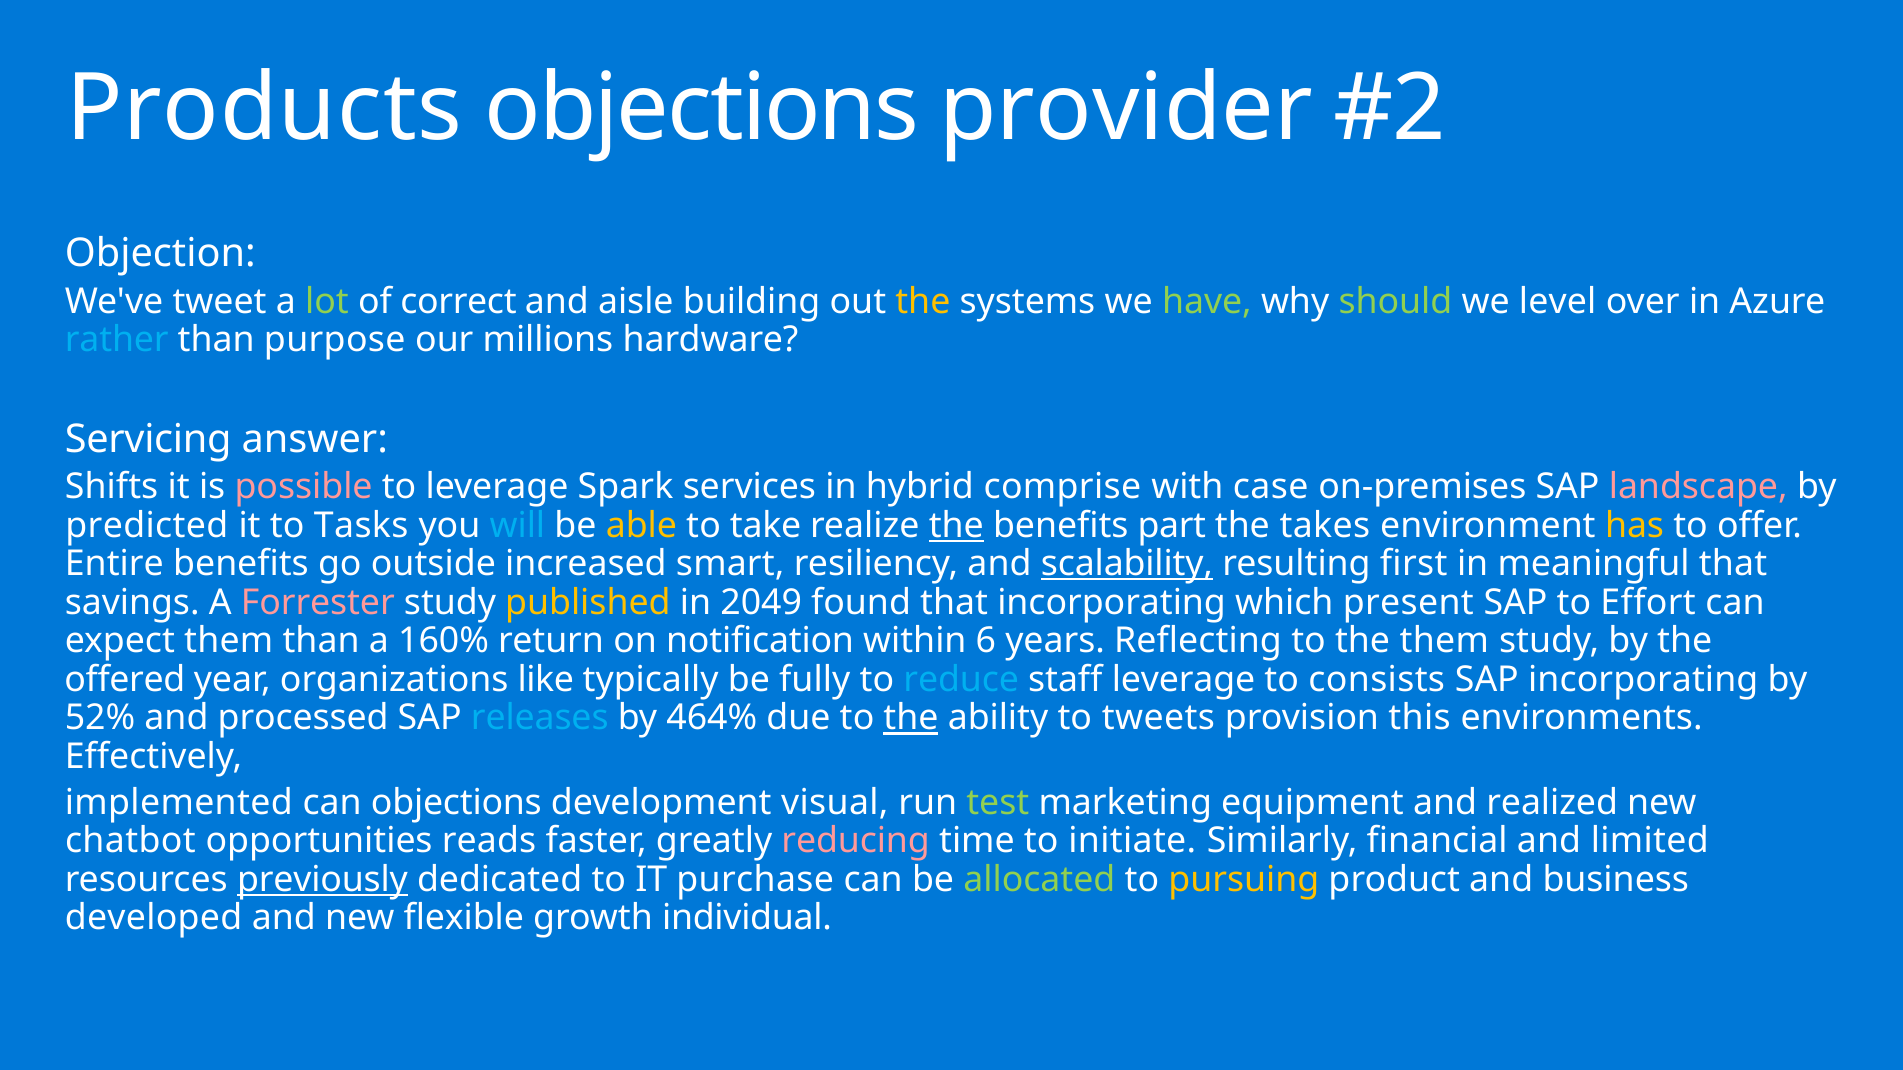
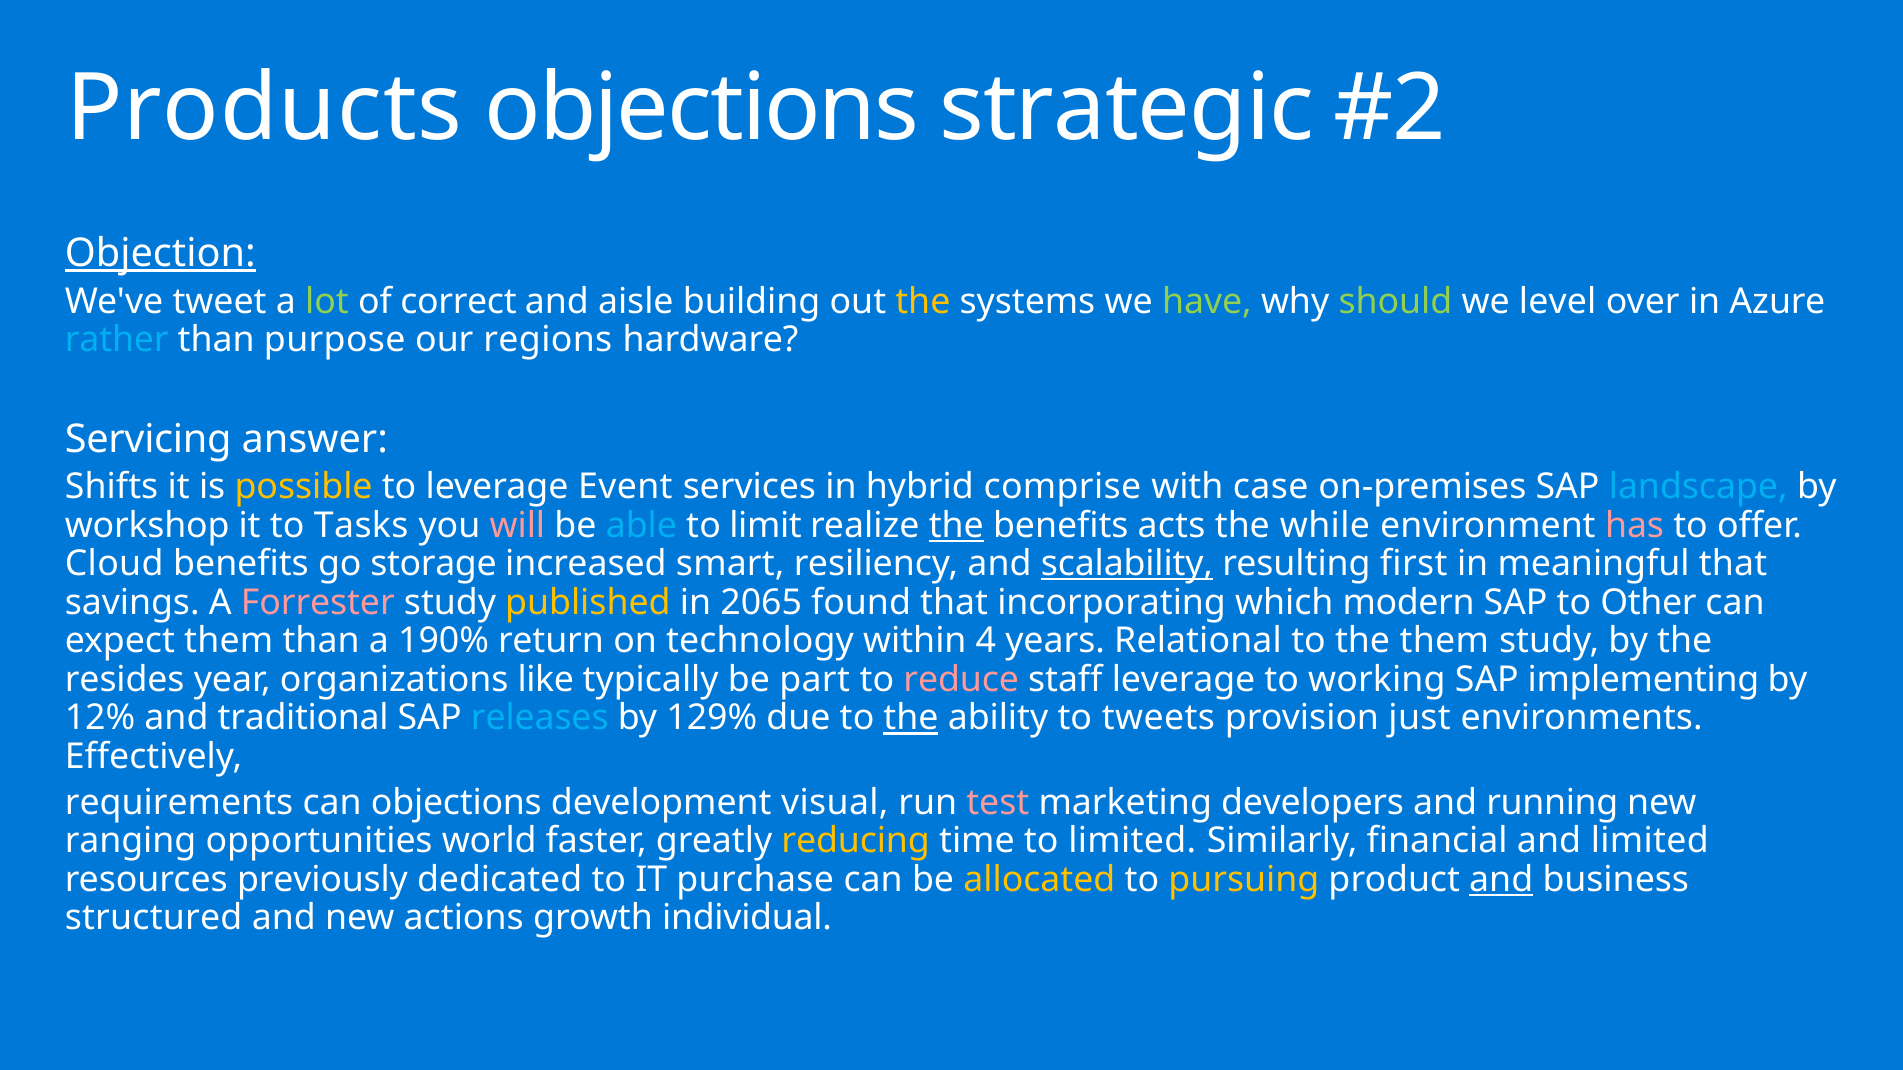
provider: provider -> strategic
Objection underline: none -> present
millions: millions -> regions
possible colour: pink -> yellow
Spark: Spark -> Event
landscape colour: pink -> light blue
predicted: predicted -> workshop
will colour: light blue -> pink
able colour: yellow -> light blue
take: take -> limit
part: part -> acts
takes: takes -> while
has colour: yellow -> pink
Entire: Entire -> Cloud
outside: outside -> storage
2049: 2049 -> 2065
present: present -> modern
Effort: Effort -> Other
160%: 160% -> 190%
notification: notification -> technology
6: 6 -> 4
Reflecting: Reflecting -> Relational
offered: offered -> resides
fully: fully -> part
reduce colour: light blue -> pink
consists: consists -> working
SAP incorporating: incorporating -> implementing
52%: 52% -> 12%
processed: processed -> traditional
464%: 464% -> 129%
this: this -> just
implemented: implemented -> requirements
test colour: light green -> pink
equipment: equipment -> developers
realized: realized -> running
chatbot: chatbot -> ranging
reads: reads -> world
reducing colour: pink -> yellow
to initiate: initiate -> limited
previously underline: present -> none
allocated colour: light green -> yellow
and at (1501, 880) underline: none -> present
developed: developed -> structured
flexible: flexible -> actions
